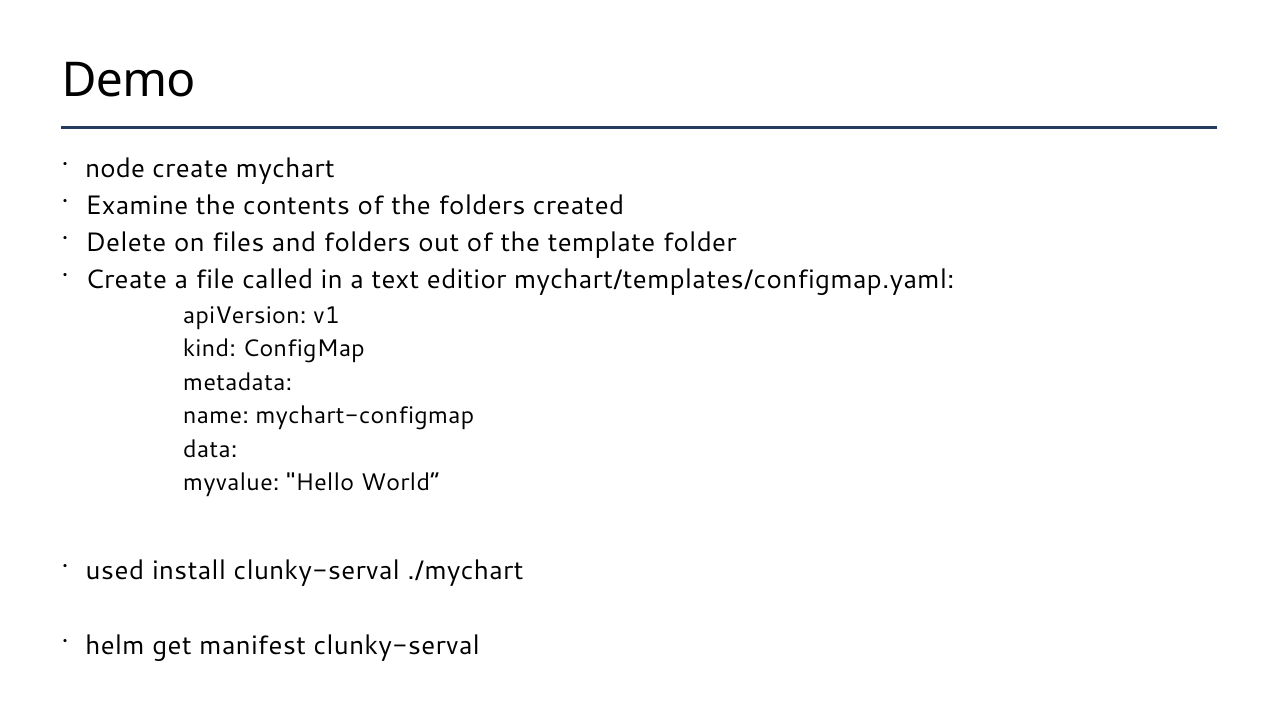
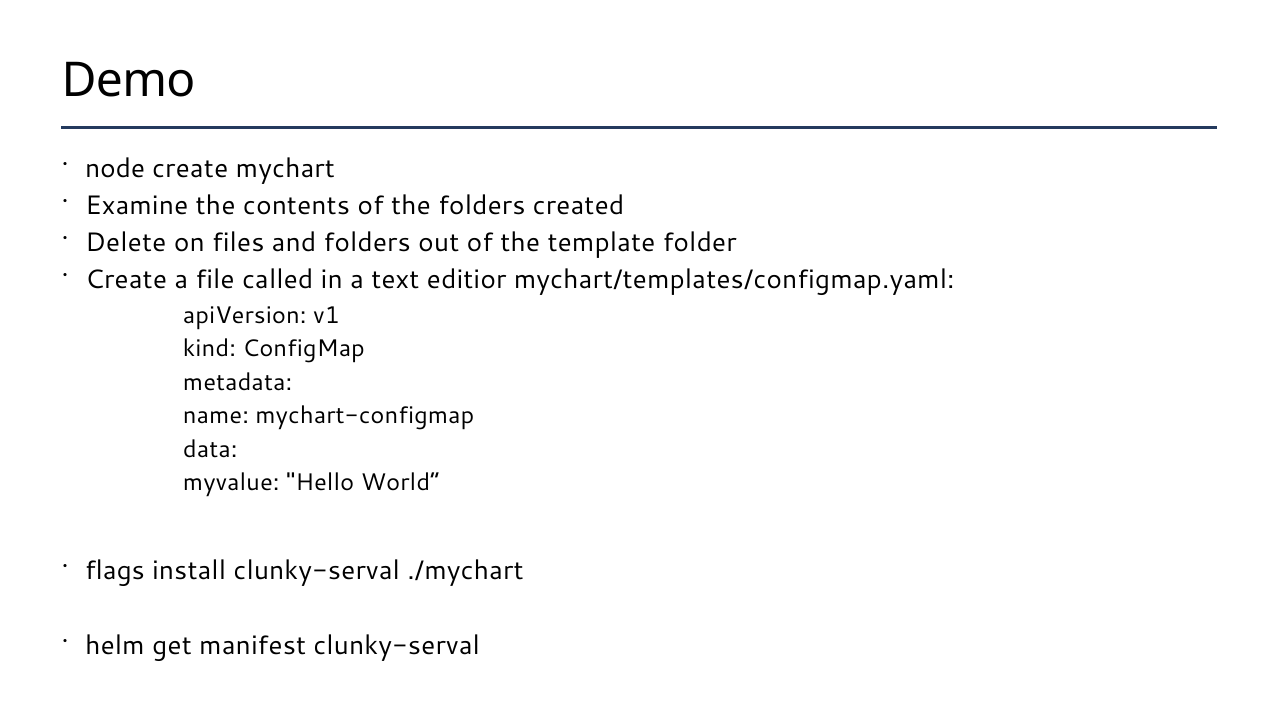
used: used -> flags
